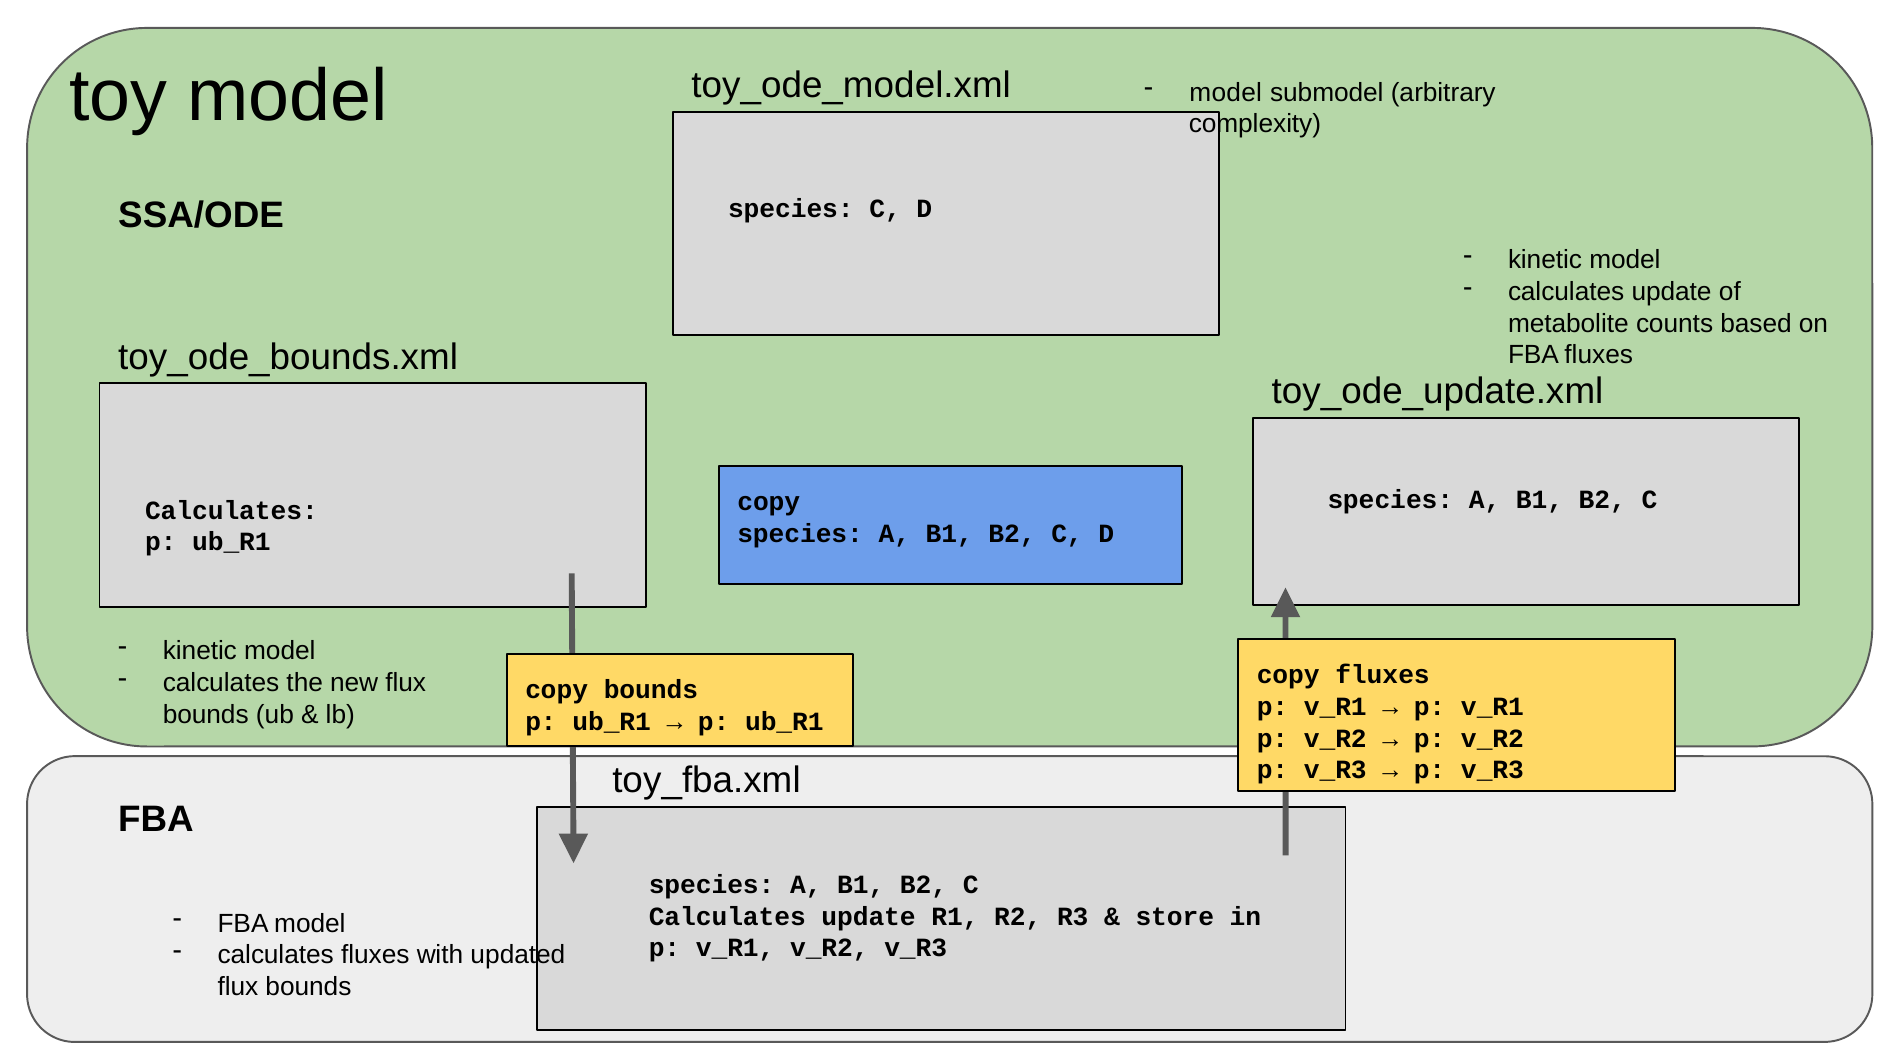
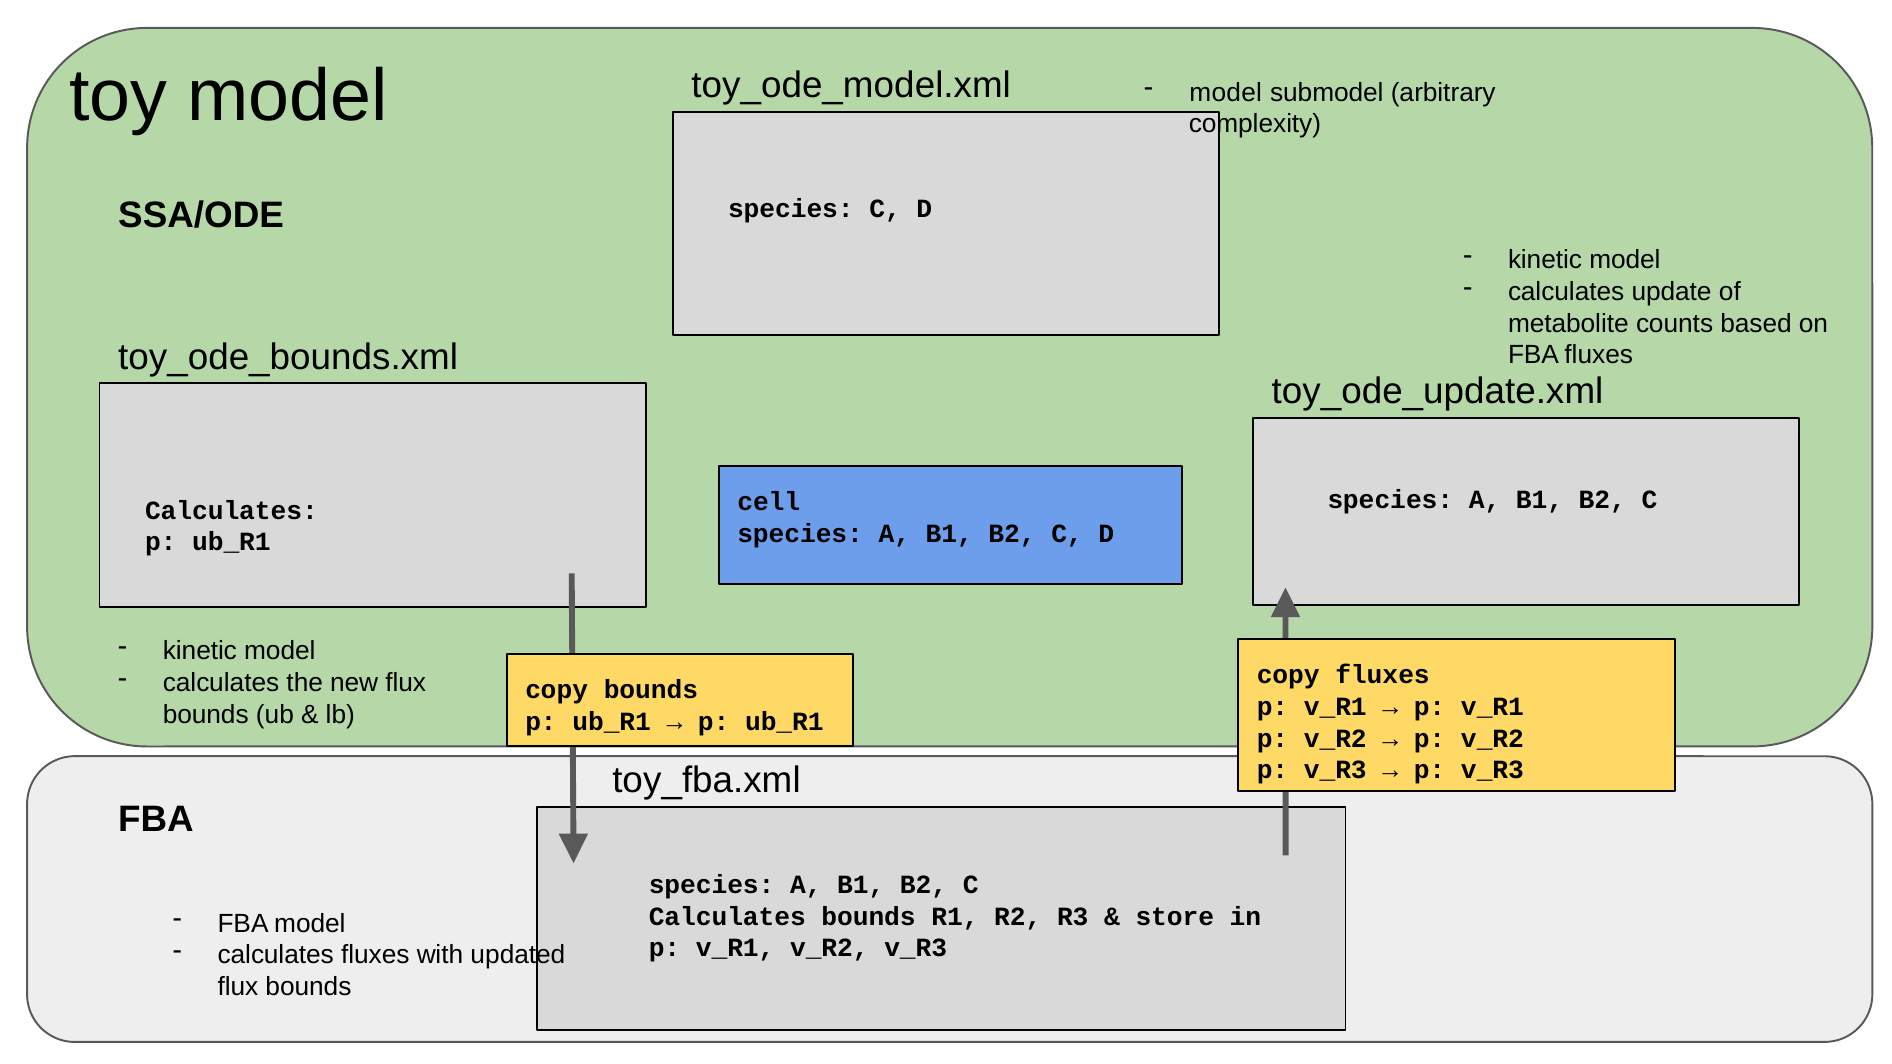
copy at (769, 502): copy -> cell
update at (869, 917): update -> bounds
